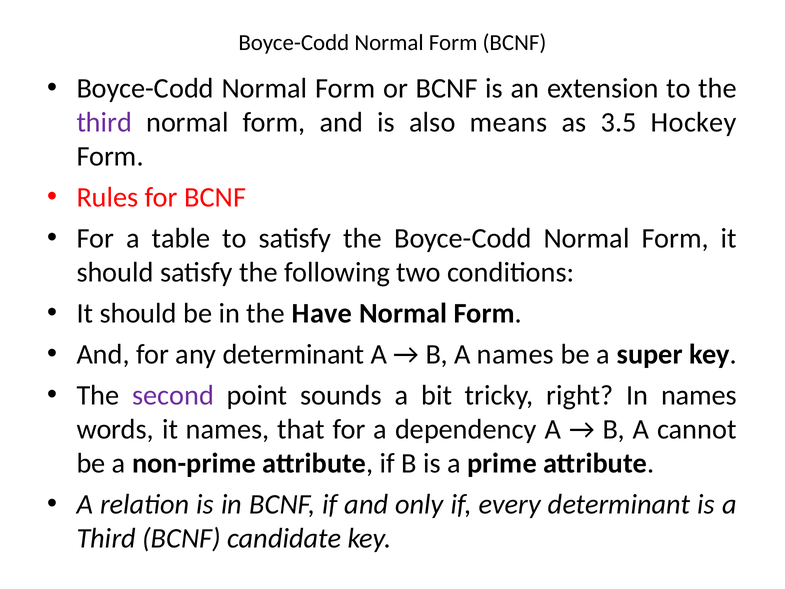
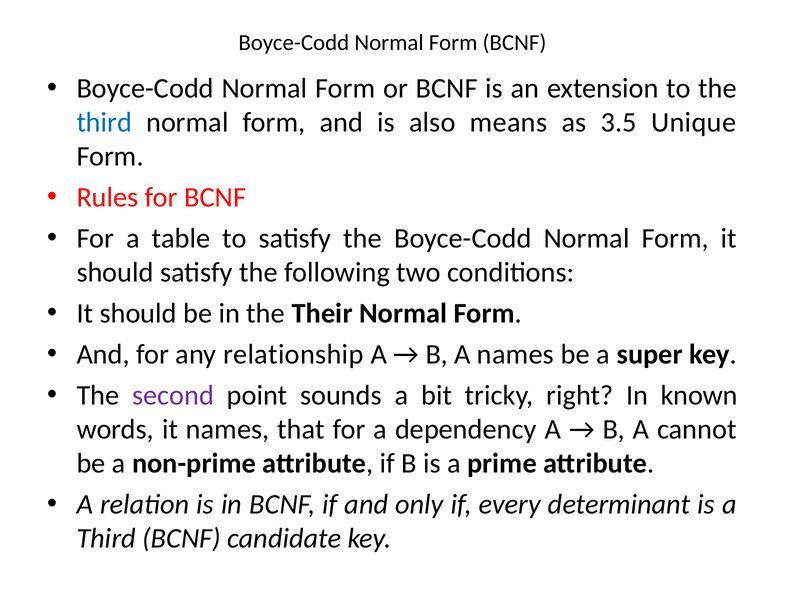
third at (104, 122) colour: purple -> blue
Hockey: Hockey -> Unique
Have: Have -> Their
any determinant: determinant -> relationship
In names: names -> known
